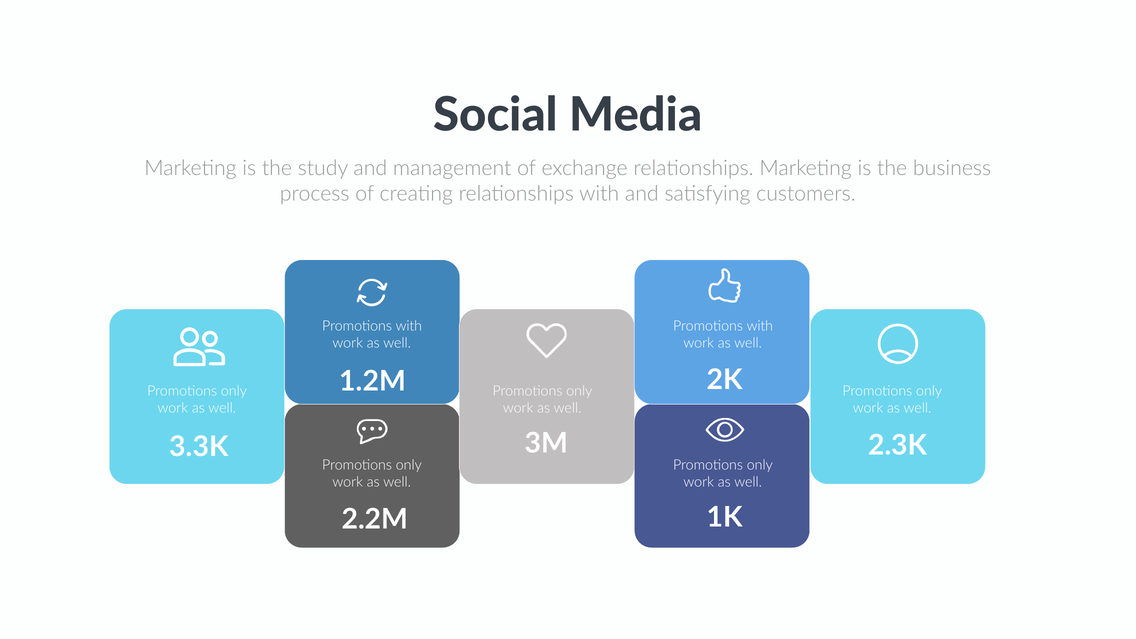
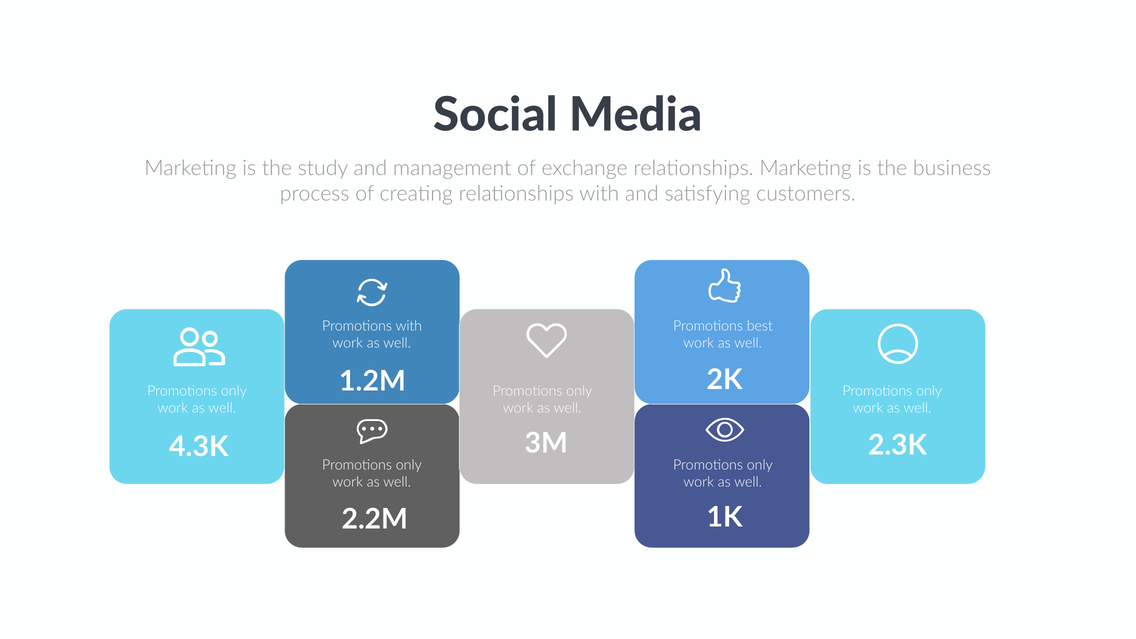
with at (760, 326): with -> best
3.3K: 3.3K -> 4.3K
